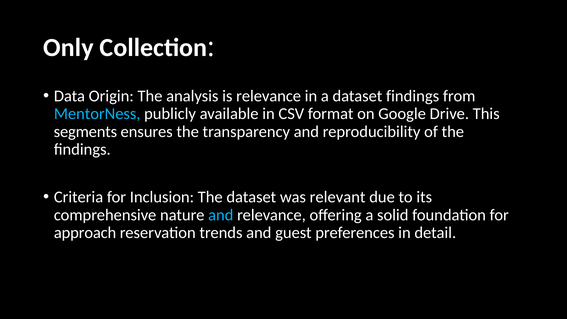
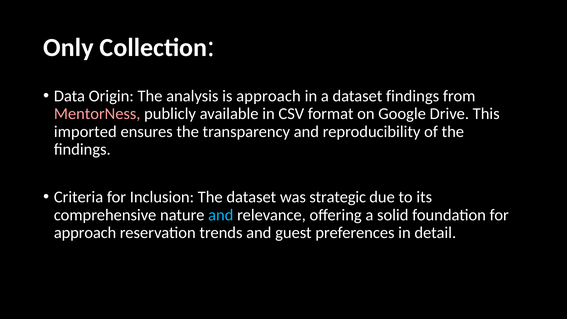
is relevance: relevance -> approach
MentorNess colour: light blue -> pink
segments: segments -> imported
relevant: relevant -> strategic
